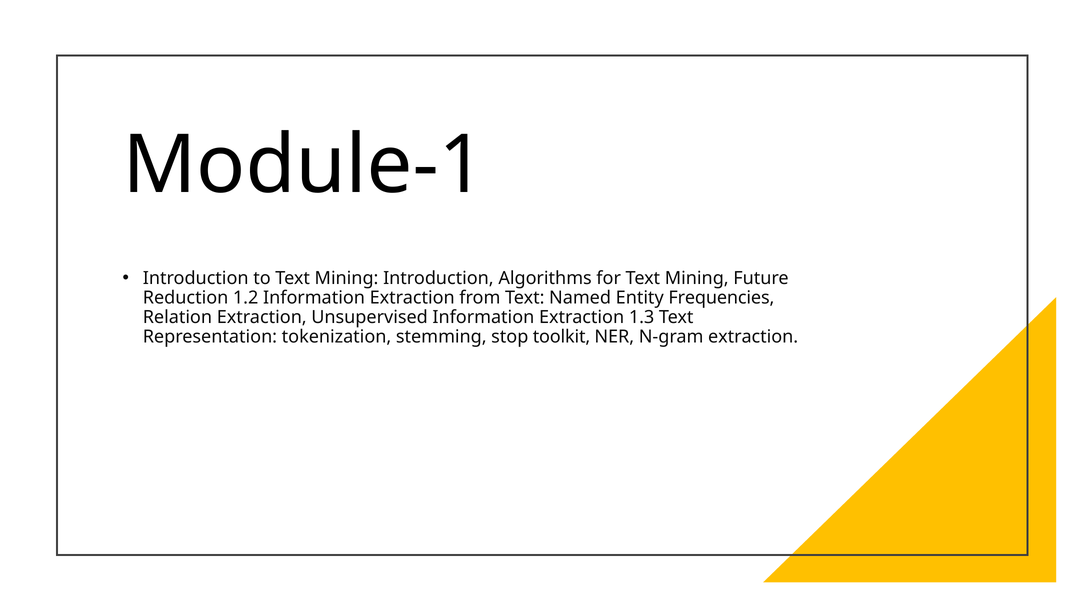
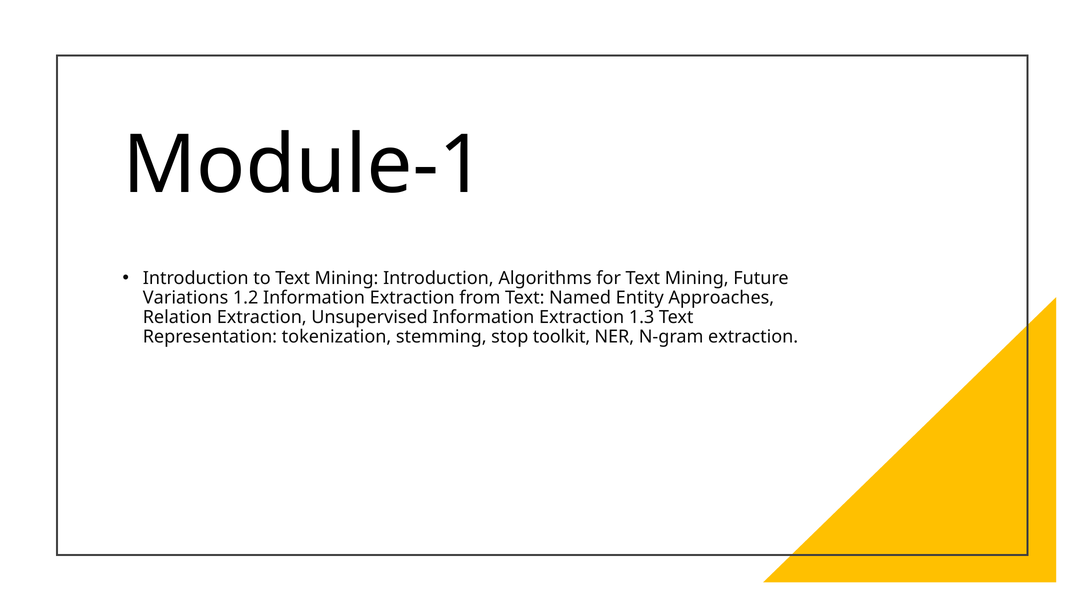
Reduction: Reduction -> Variations
Frequencies: Frequencies -> Approaches
